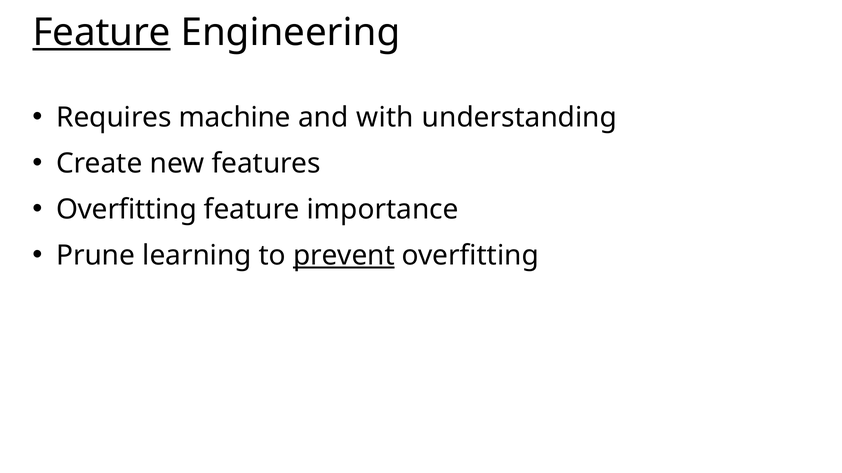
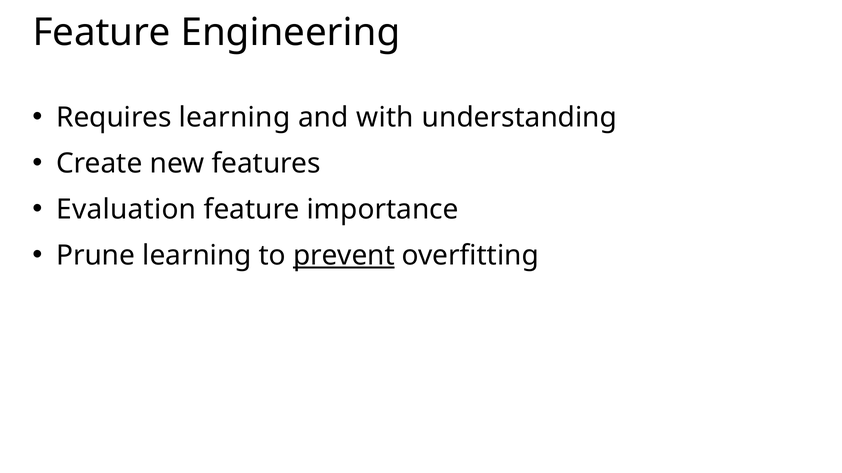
Feature at (102, 33) underline: present -> none
Requires machine: machine -> learning
Overfitting at (126, 210): Overfitting -> Evaluation
